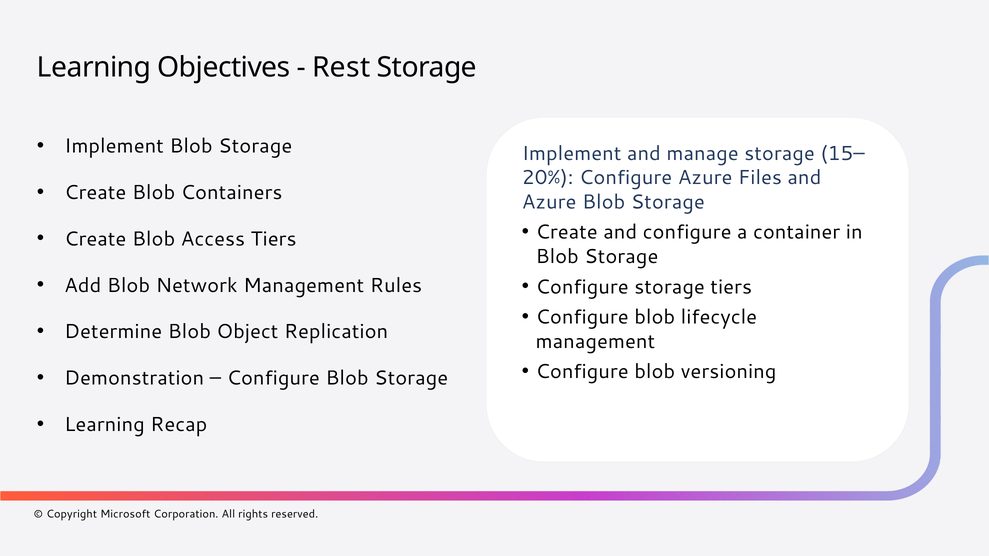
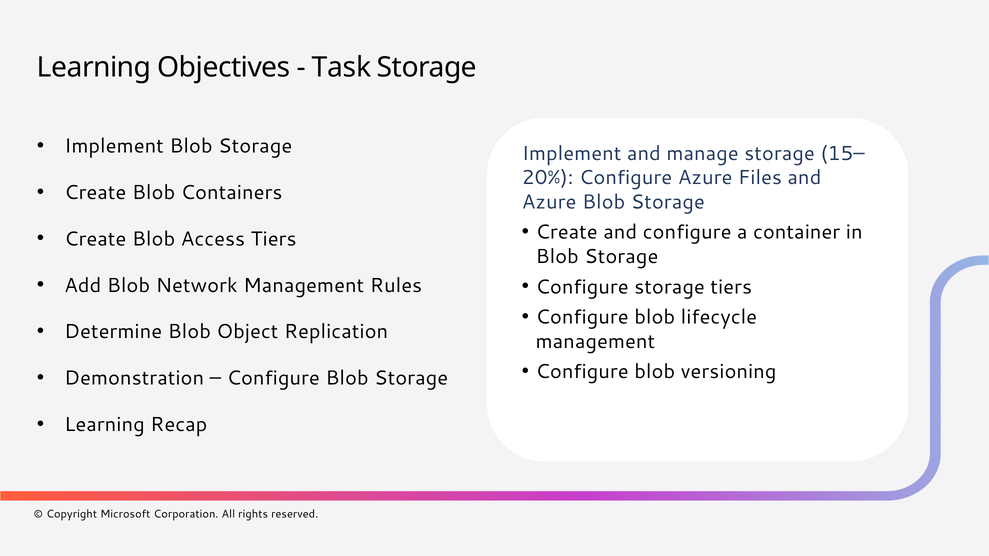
Rest: Rest -> Task
